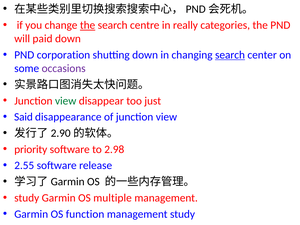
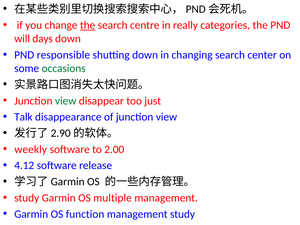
paid: paid -> days
corporation: corporation -> responsible
search at (230, 55) underline: present -> none
occasions colour: purple -> green
Said: Said -> Talk
priority: priority -> weekly
2.98: 2.98 -> 2.00
2.55: 2.55 -> 4.12
